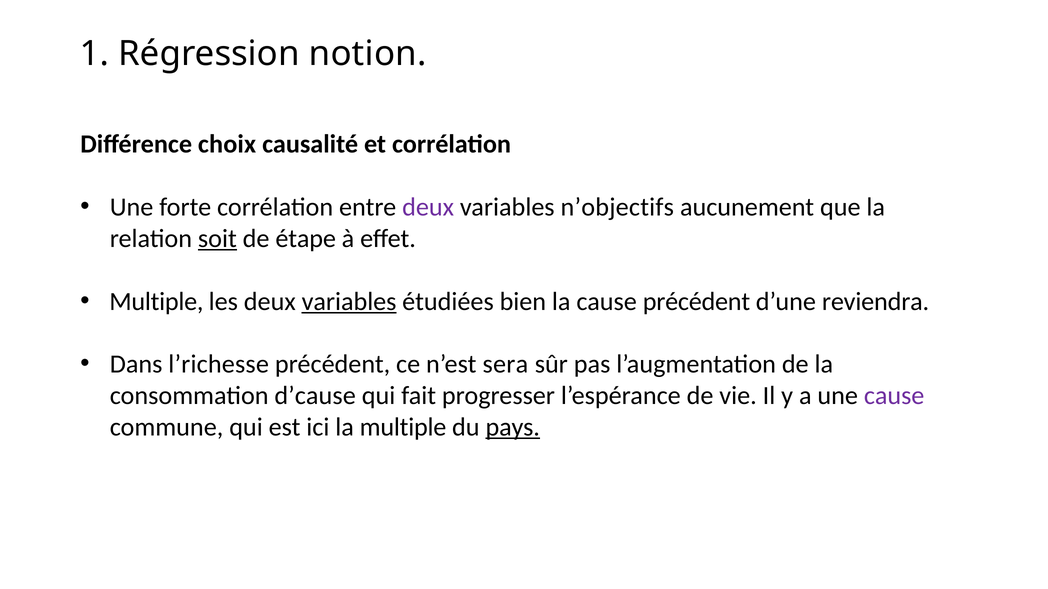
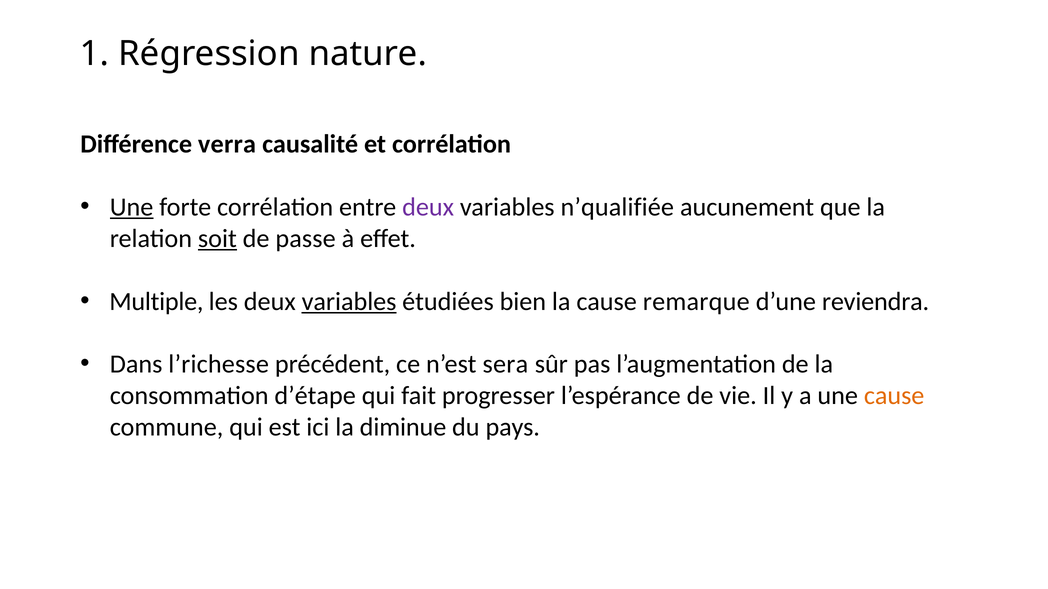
notion: notion -> nature
choix: choix -> verra
Une at (132, 207) underline: none -> present
n’objectifs: n’objectifs -> n’qualifiée
étape: étape -> passe
cause précédent: précédent -> remarque
d’cause: d’cause -> d’étape
cause at (894, 396) colour: purple -> orange
la multiple: multiple -> diminue
pays underline: present -> none
